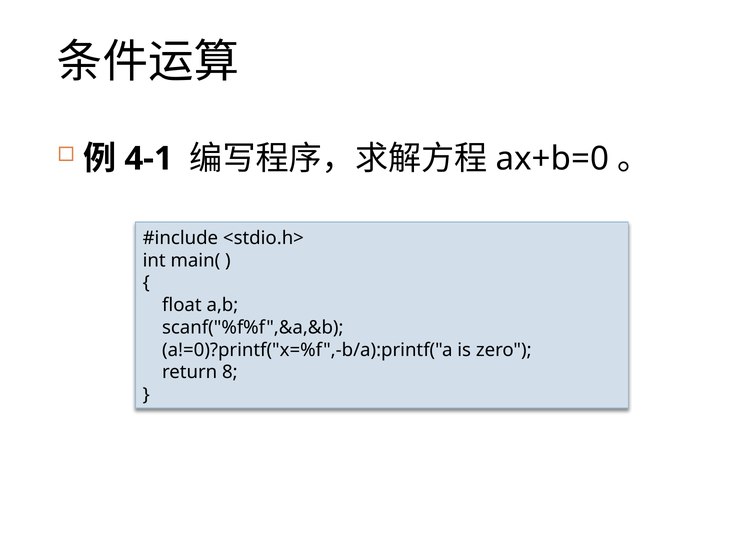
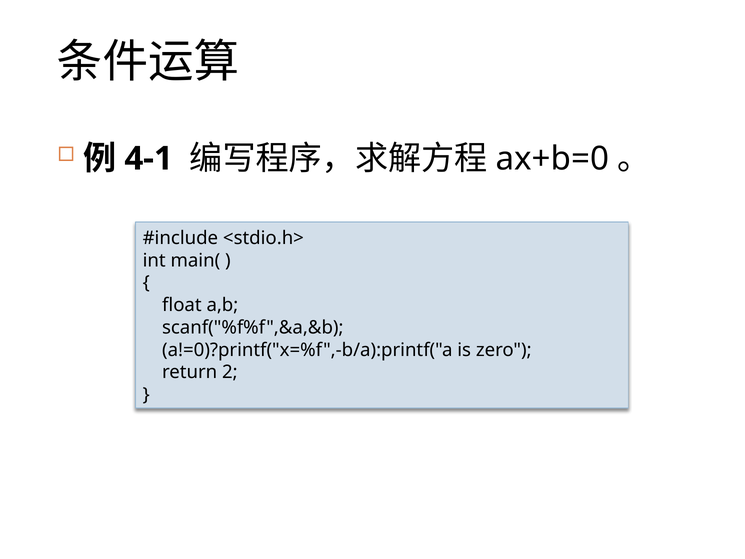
8: 8 -> 2
